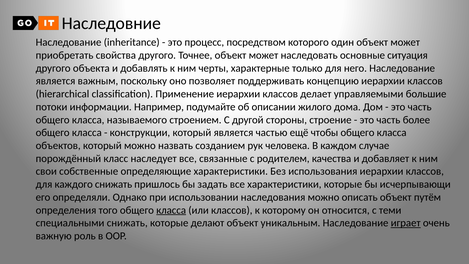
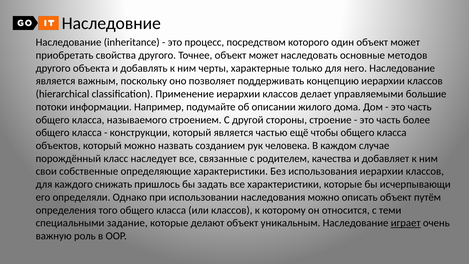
ситуация: ситуация -> методов
класса at (171, 210) underline: present -> none
специальными cнижать: cнижать -> задание
